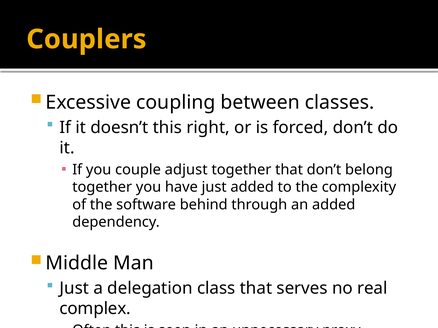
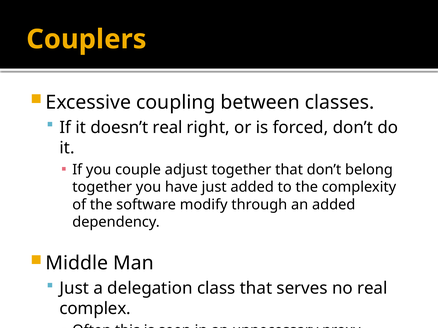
doesn’t this: this -> real
behind: behind -> modify
